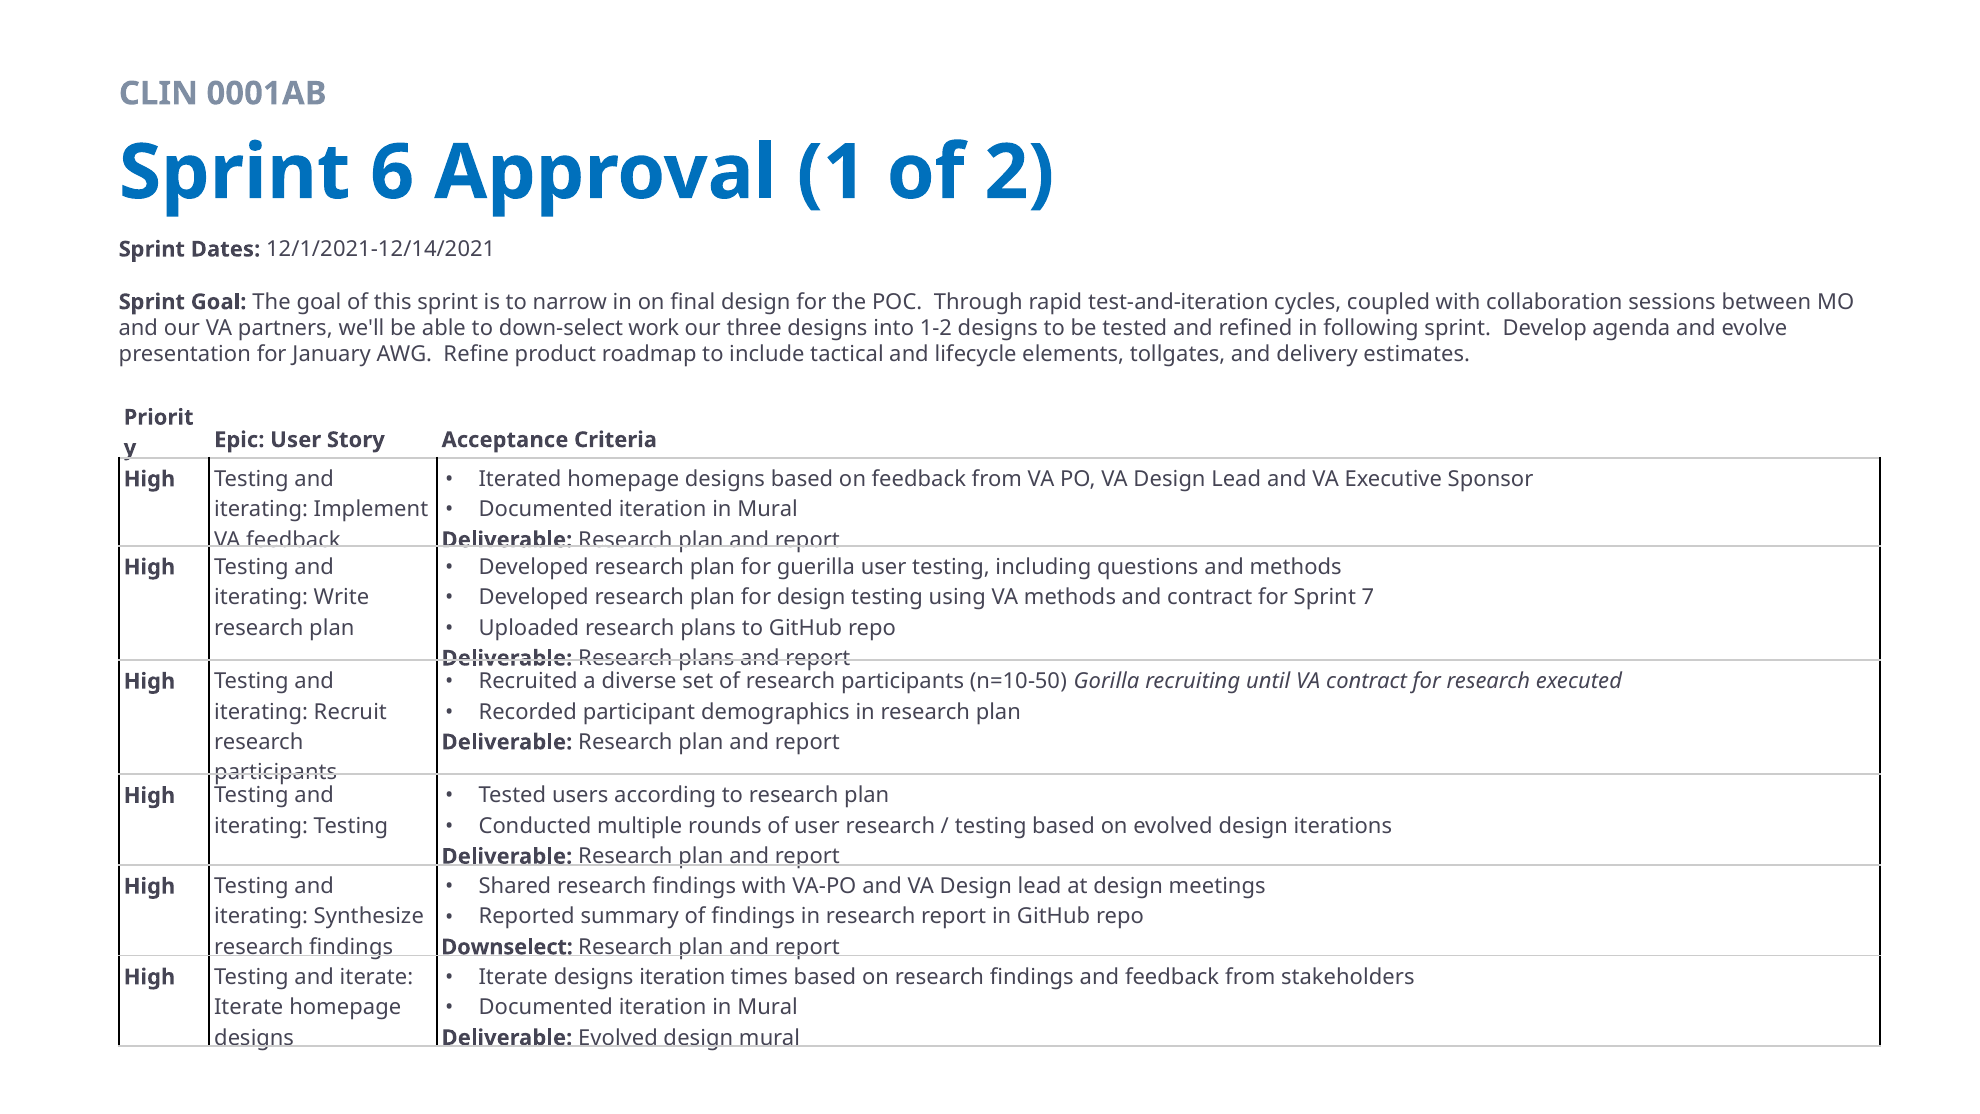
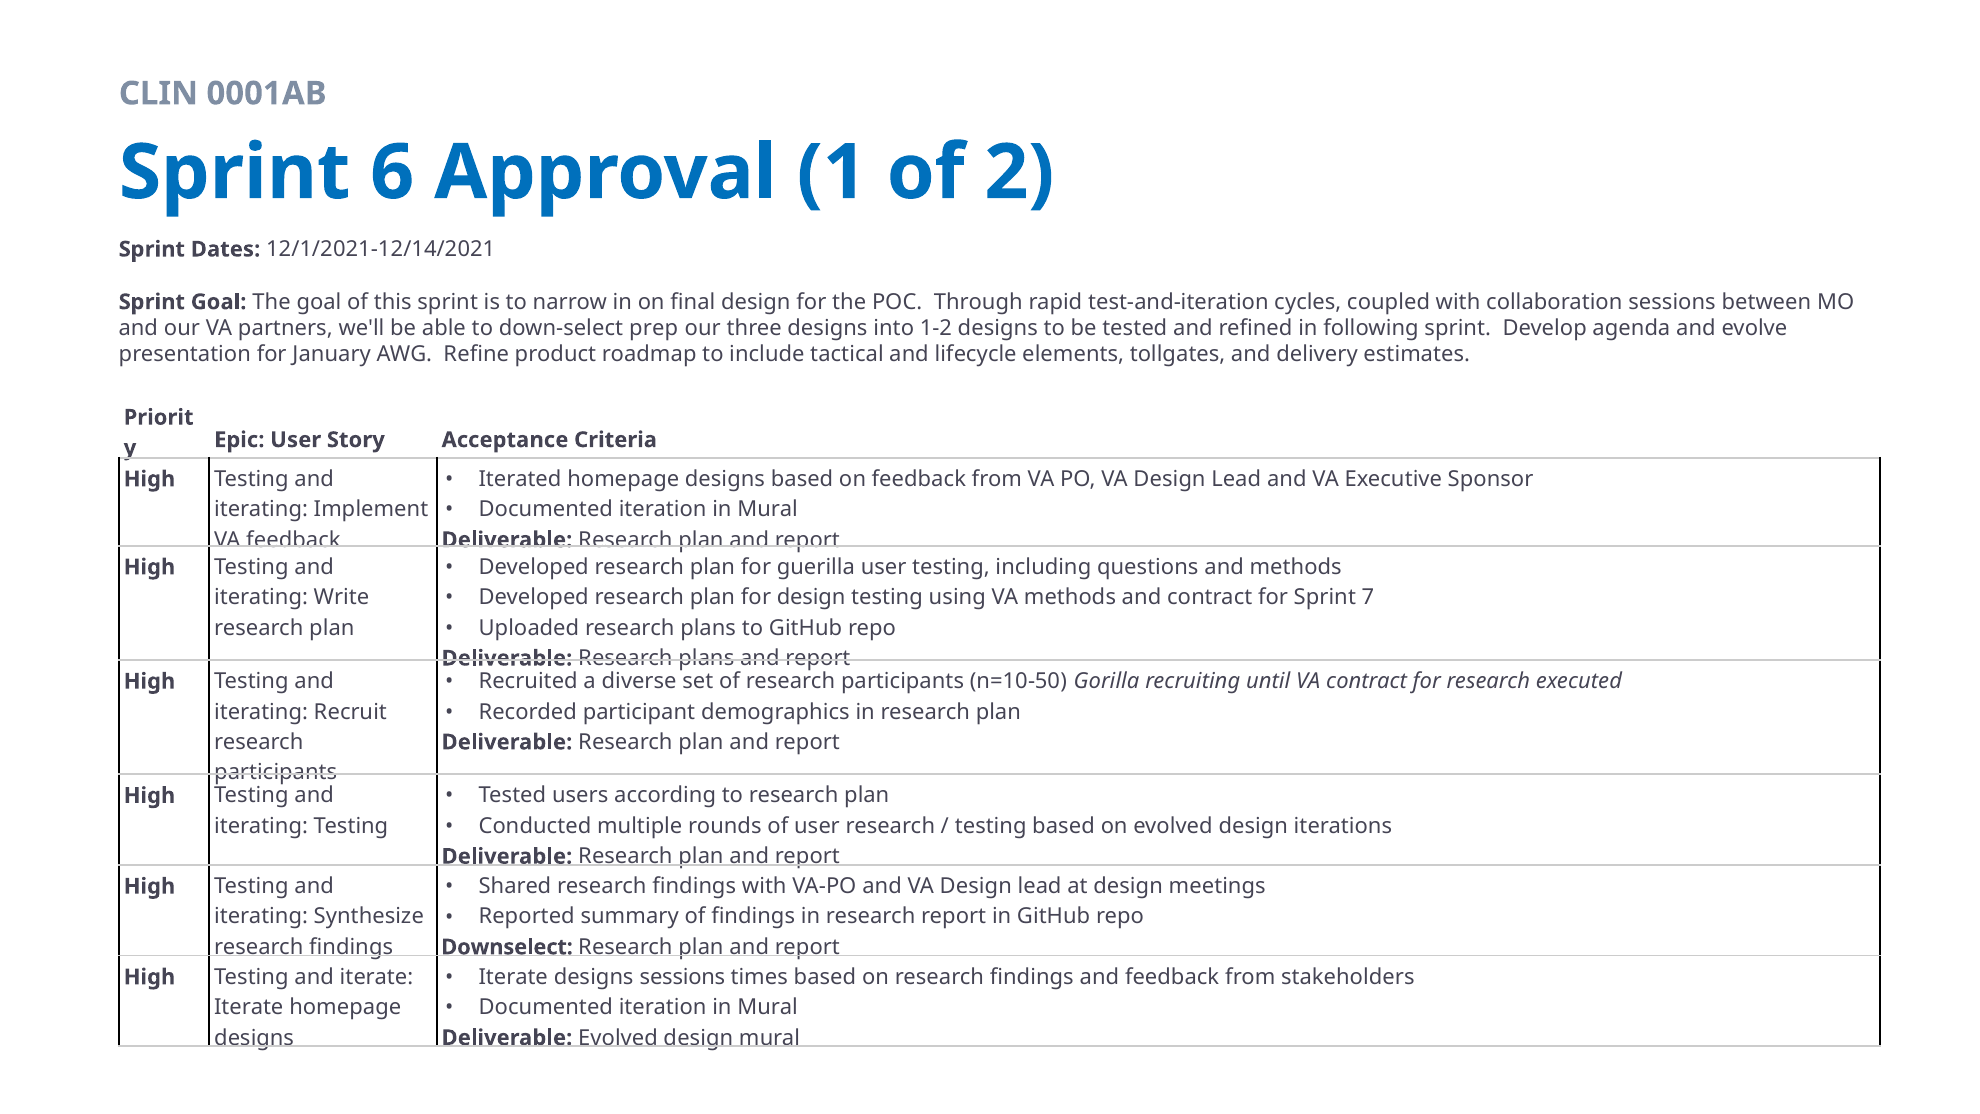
work: work -> prep
designs iteration: iteration -> sessions
